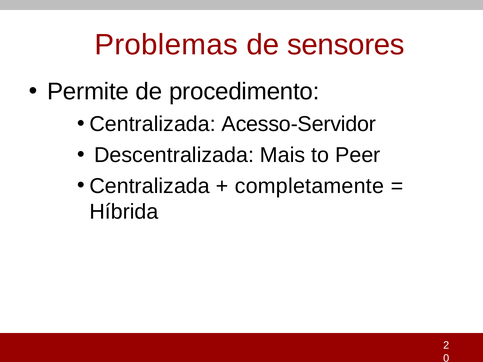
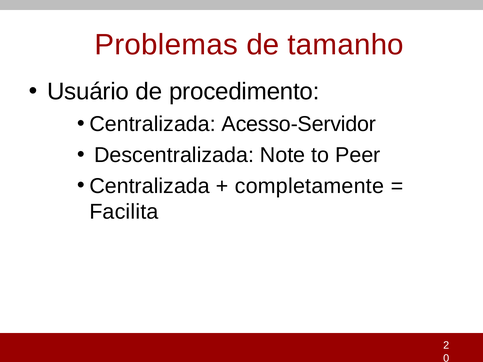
sensores: sensores -> tamanho
Permite: Permite -> Usuário
Mais: Mais -> Note
Híbrida: Híbrida -> Facilita
